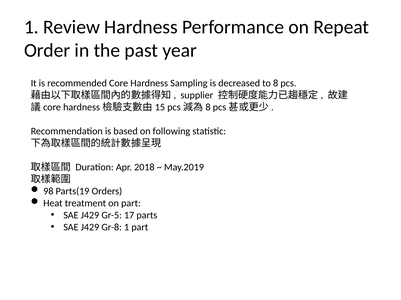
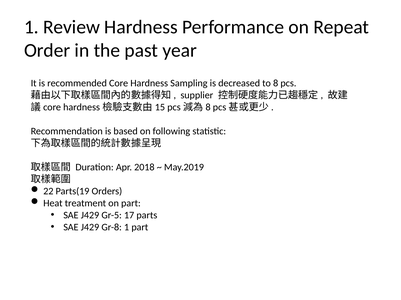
98: 98 -> 22
